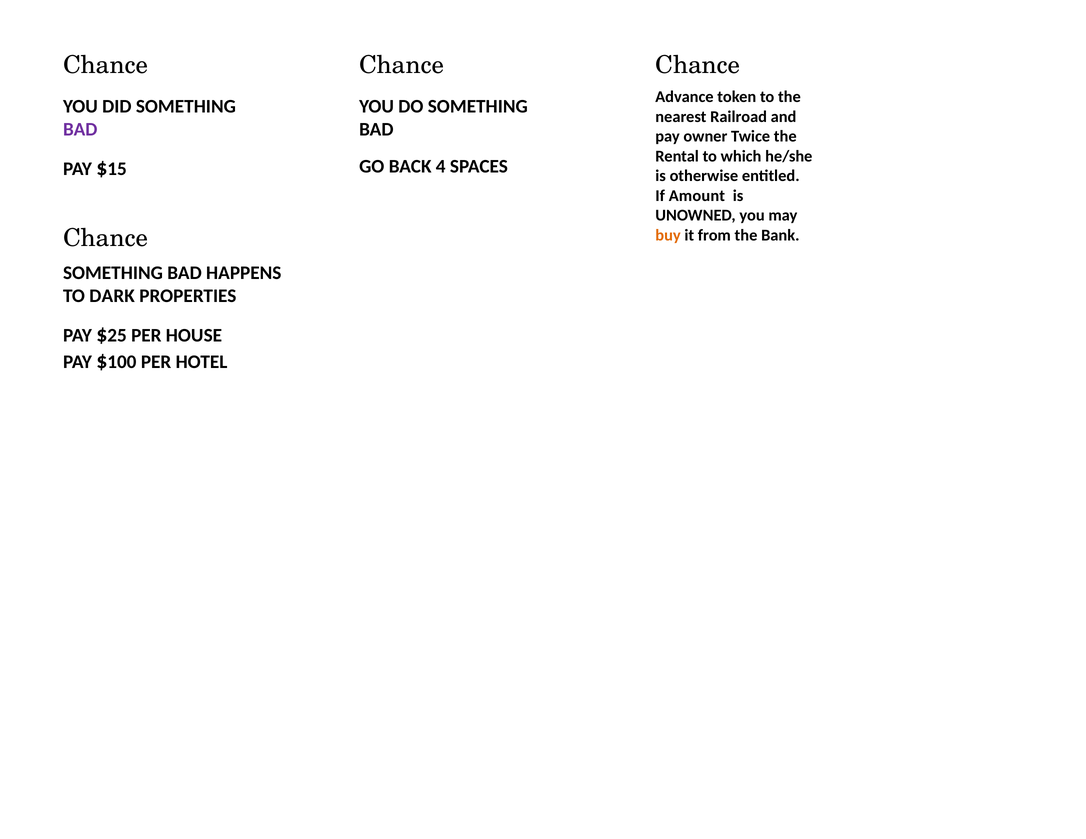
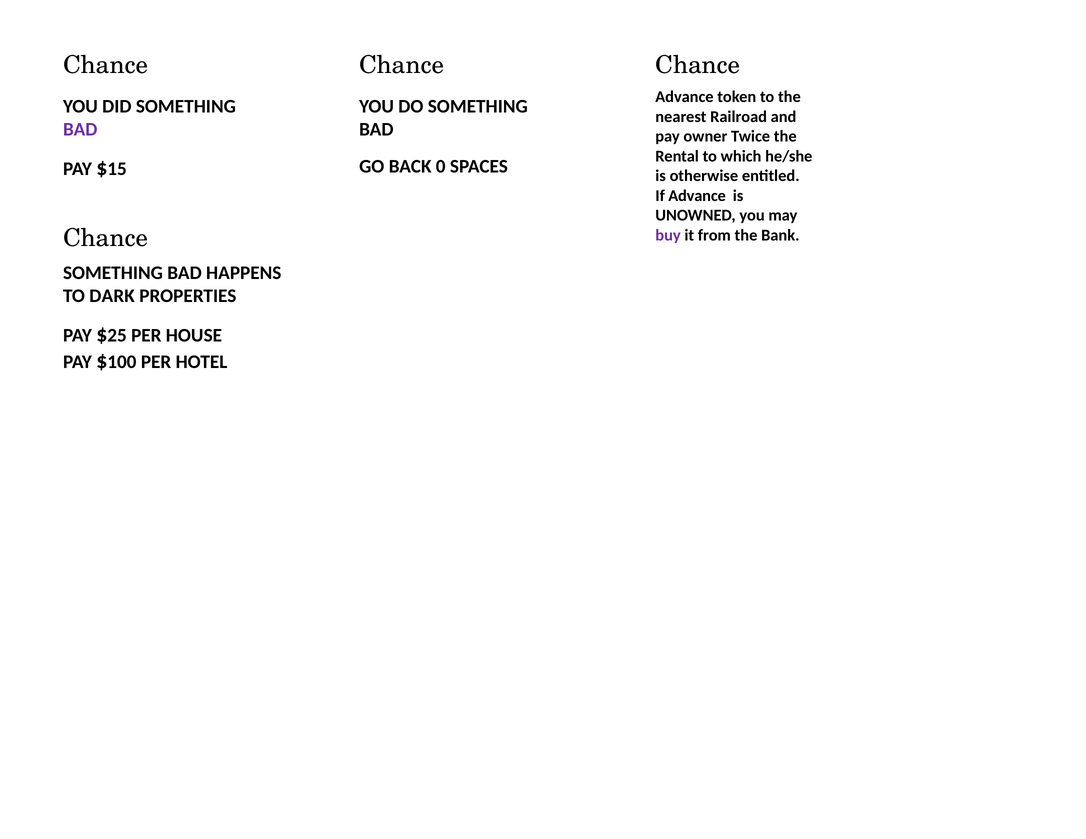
4: 4 -> 0
If Amount: Amount -> Advance
buy colour: orange -> purple
